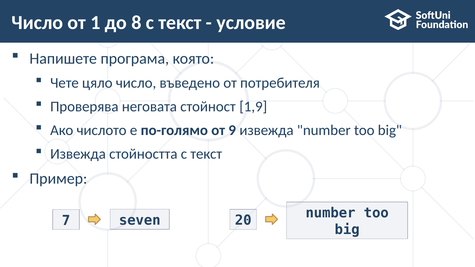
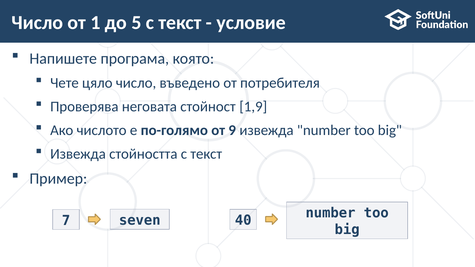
8: 8 -> 5
20: 20 -> 40
